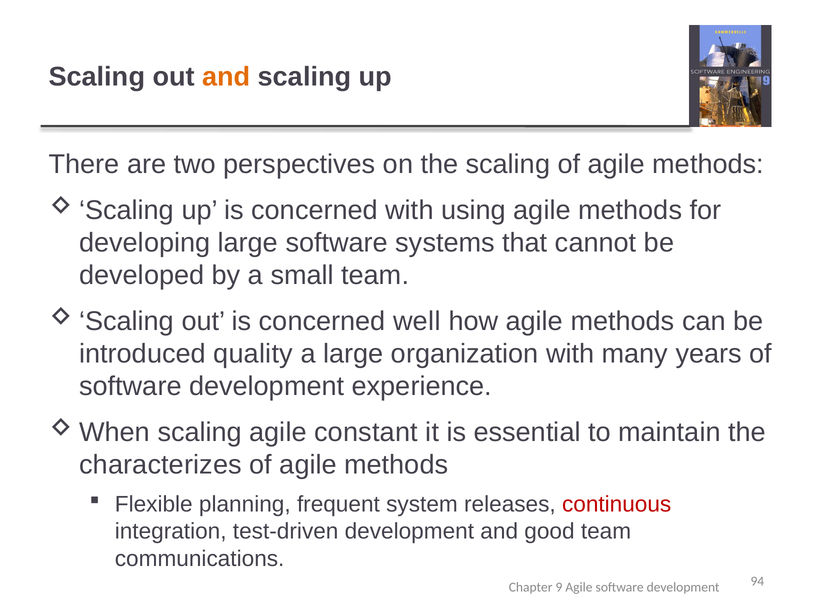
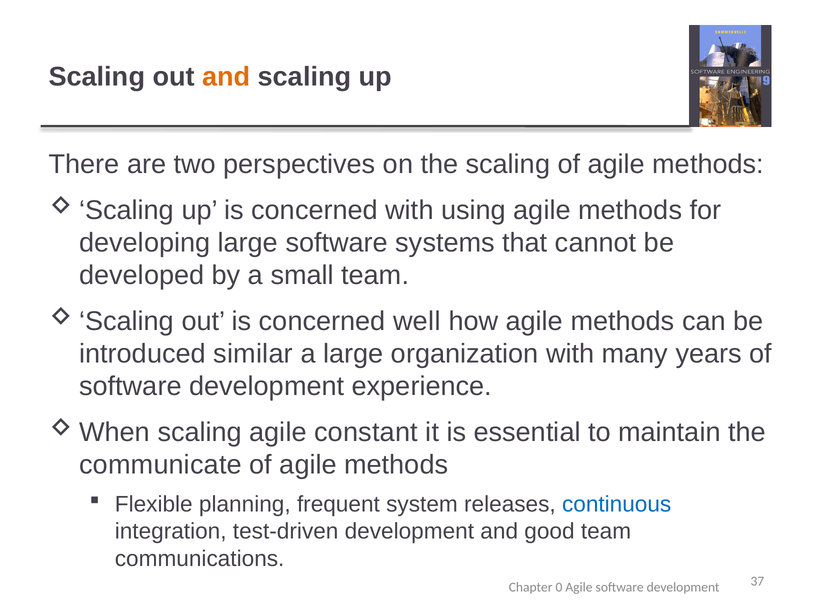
quality: quality -> similar
characterizes: characterizes -> communicate
continuous colour: red -> blue
9: 9 -> 0
94: 94 -> 37
